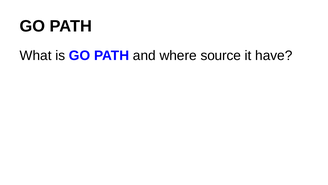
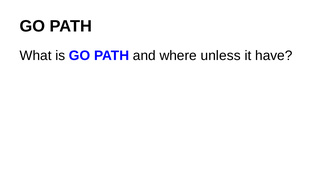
source: source -> unless
